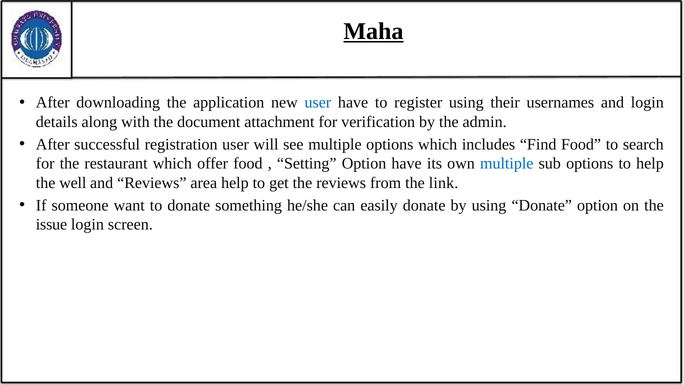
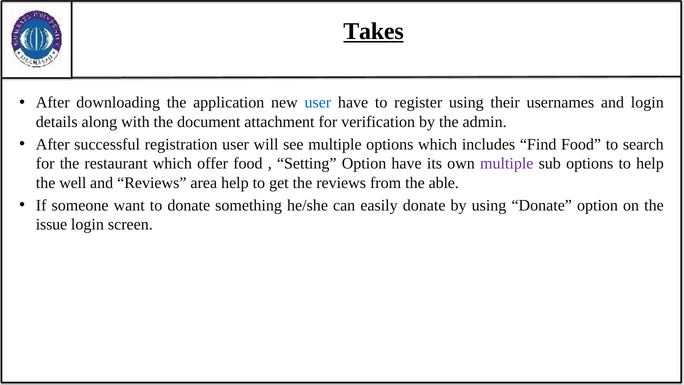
Maha: Maha -> Takes
multiple at (507, 163) colour: blue -> purple
link: link -> able
